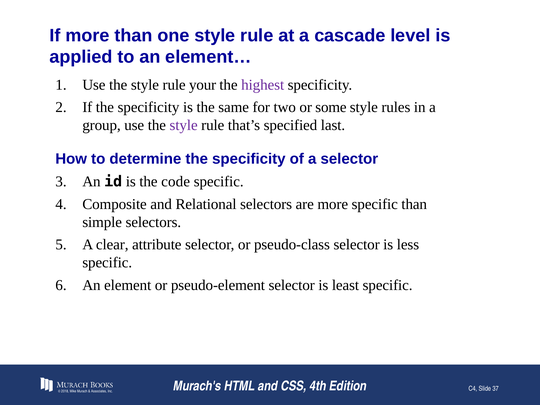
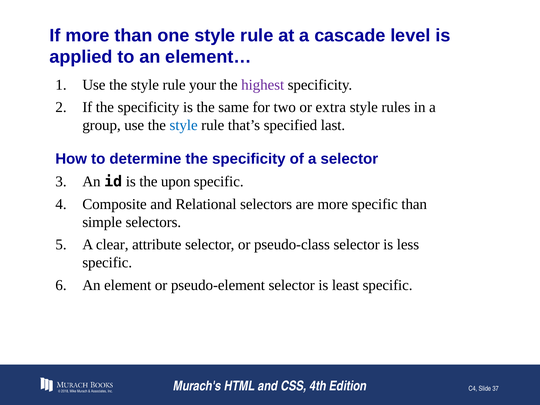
some: some -> extra
style at (184, 125) colour: purple -> blue
code: code -> upon
